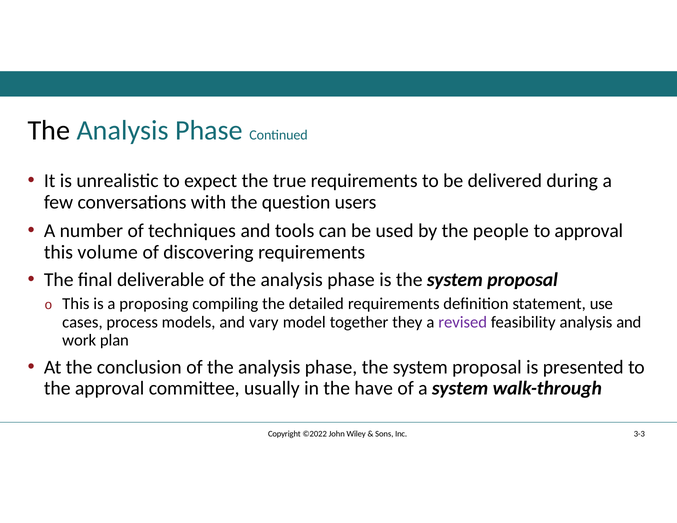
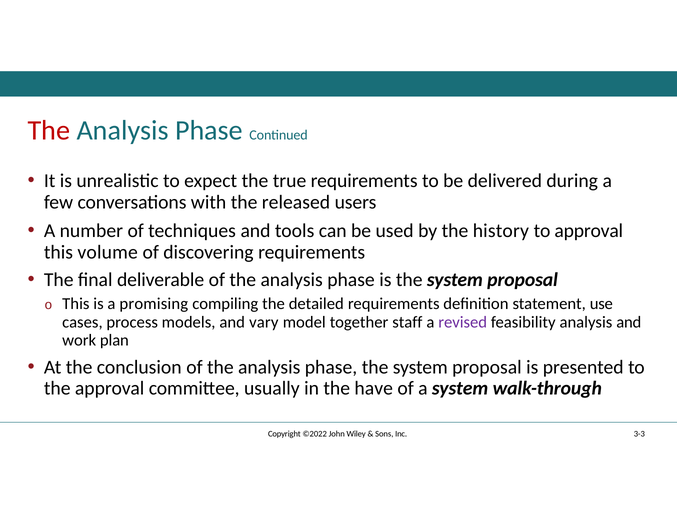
The at (49, 131) colour: black -> red
question: question -> released
people: people -> history
proposing: proposing -> promising
they: they -> staff
